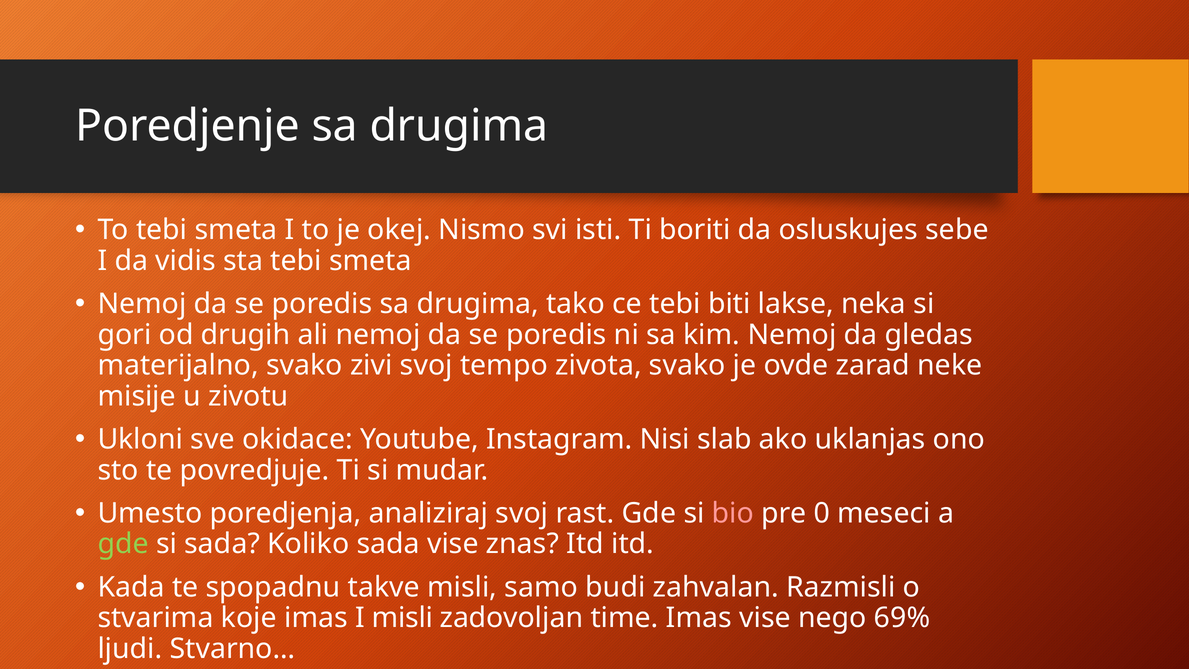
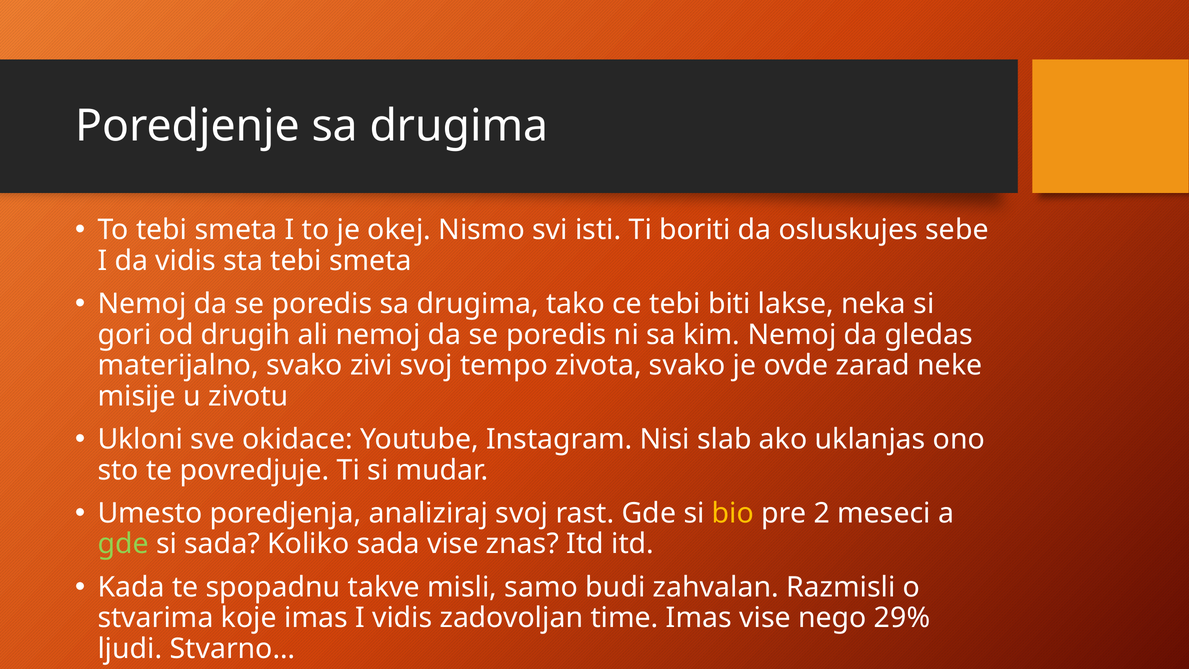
bio colour: pink -> yellow
0: 0 -> 2
I misli: misli -> vidis
69%: 69% -> 29%
